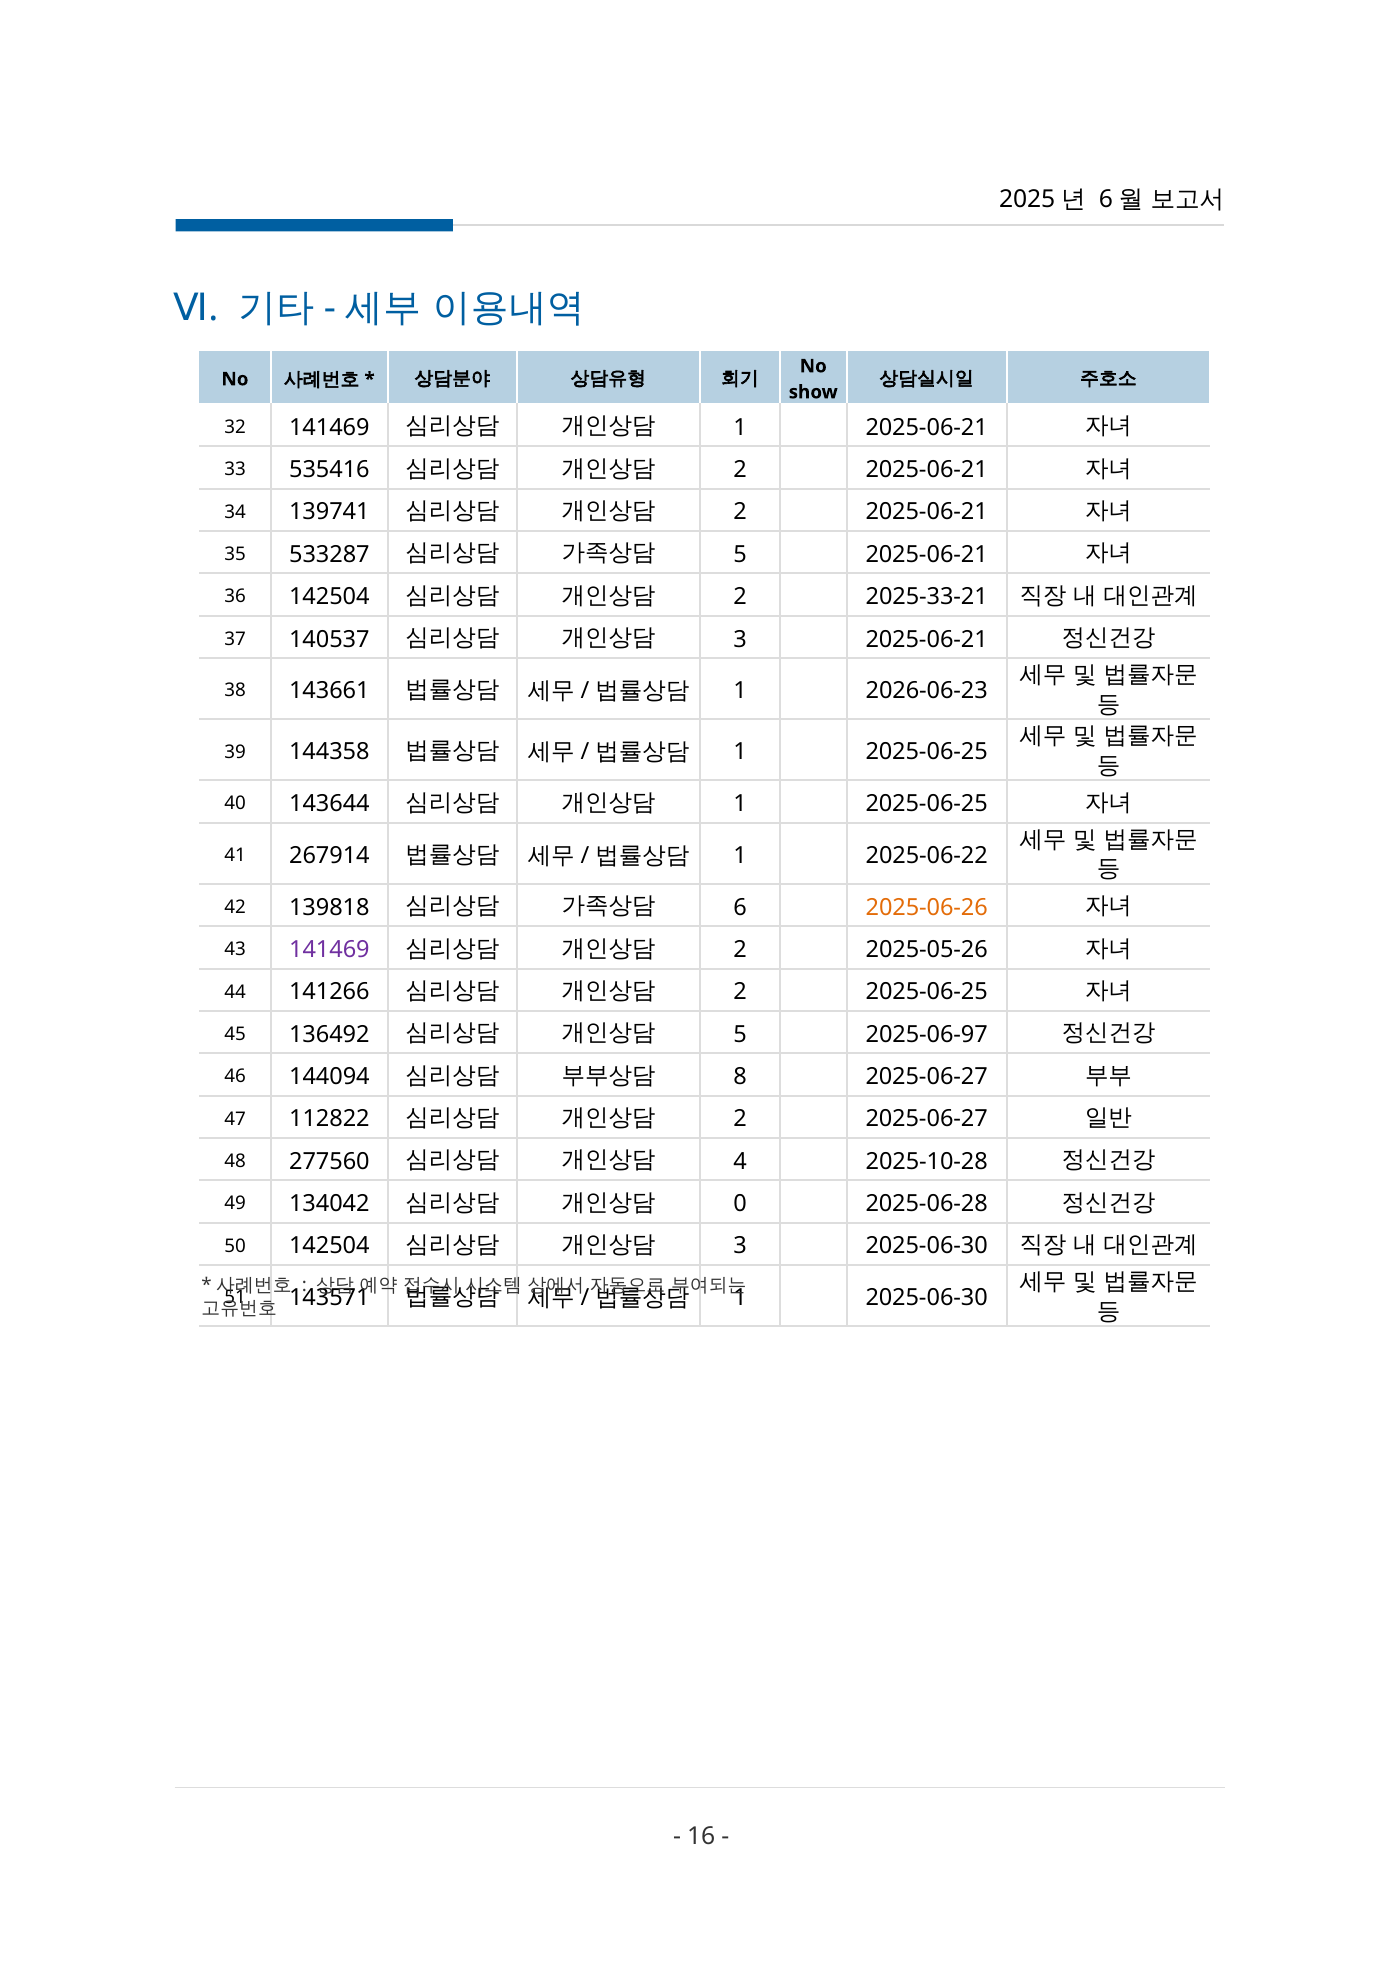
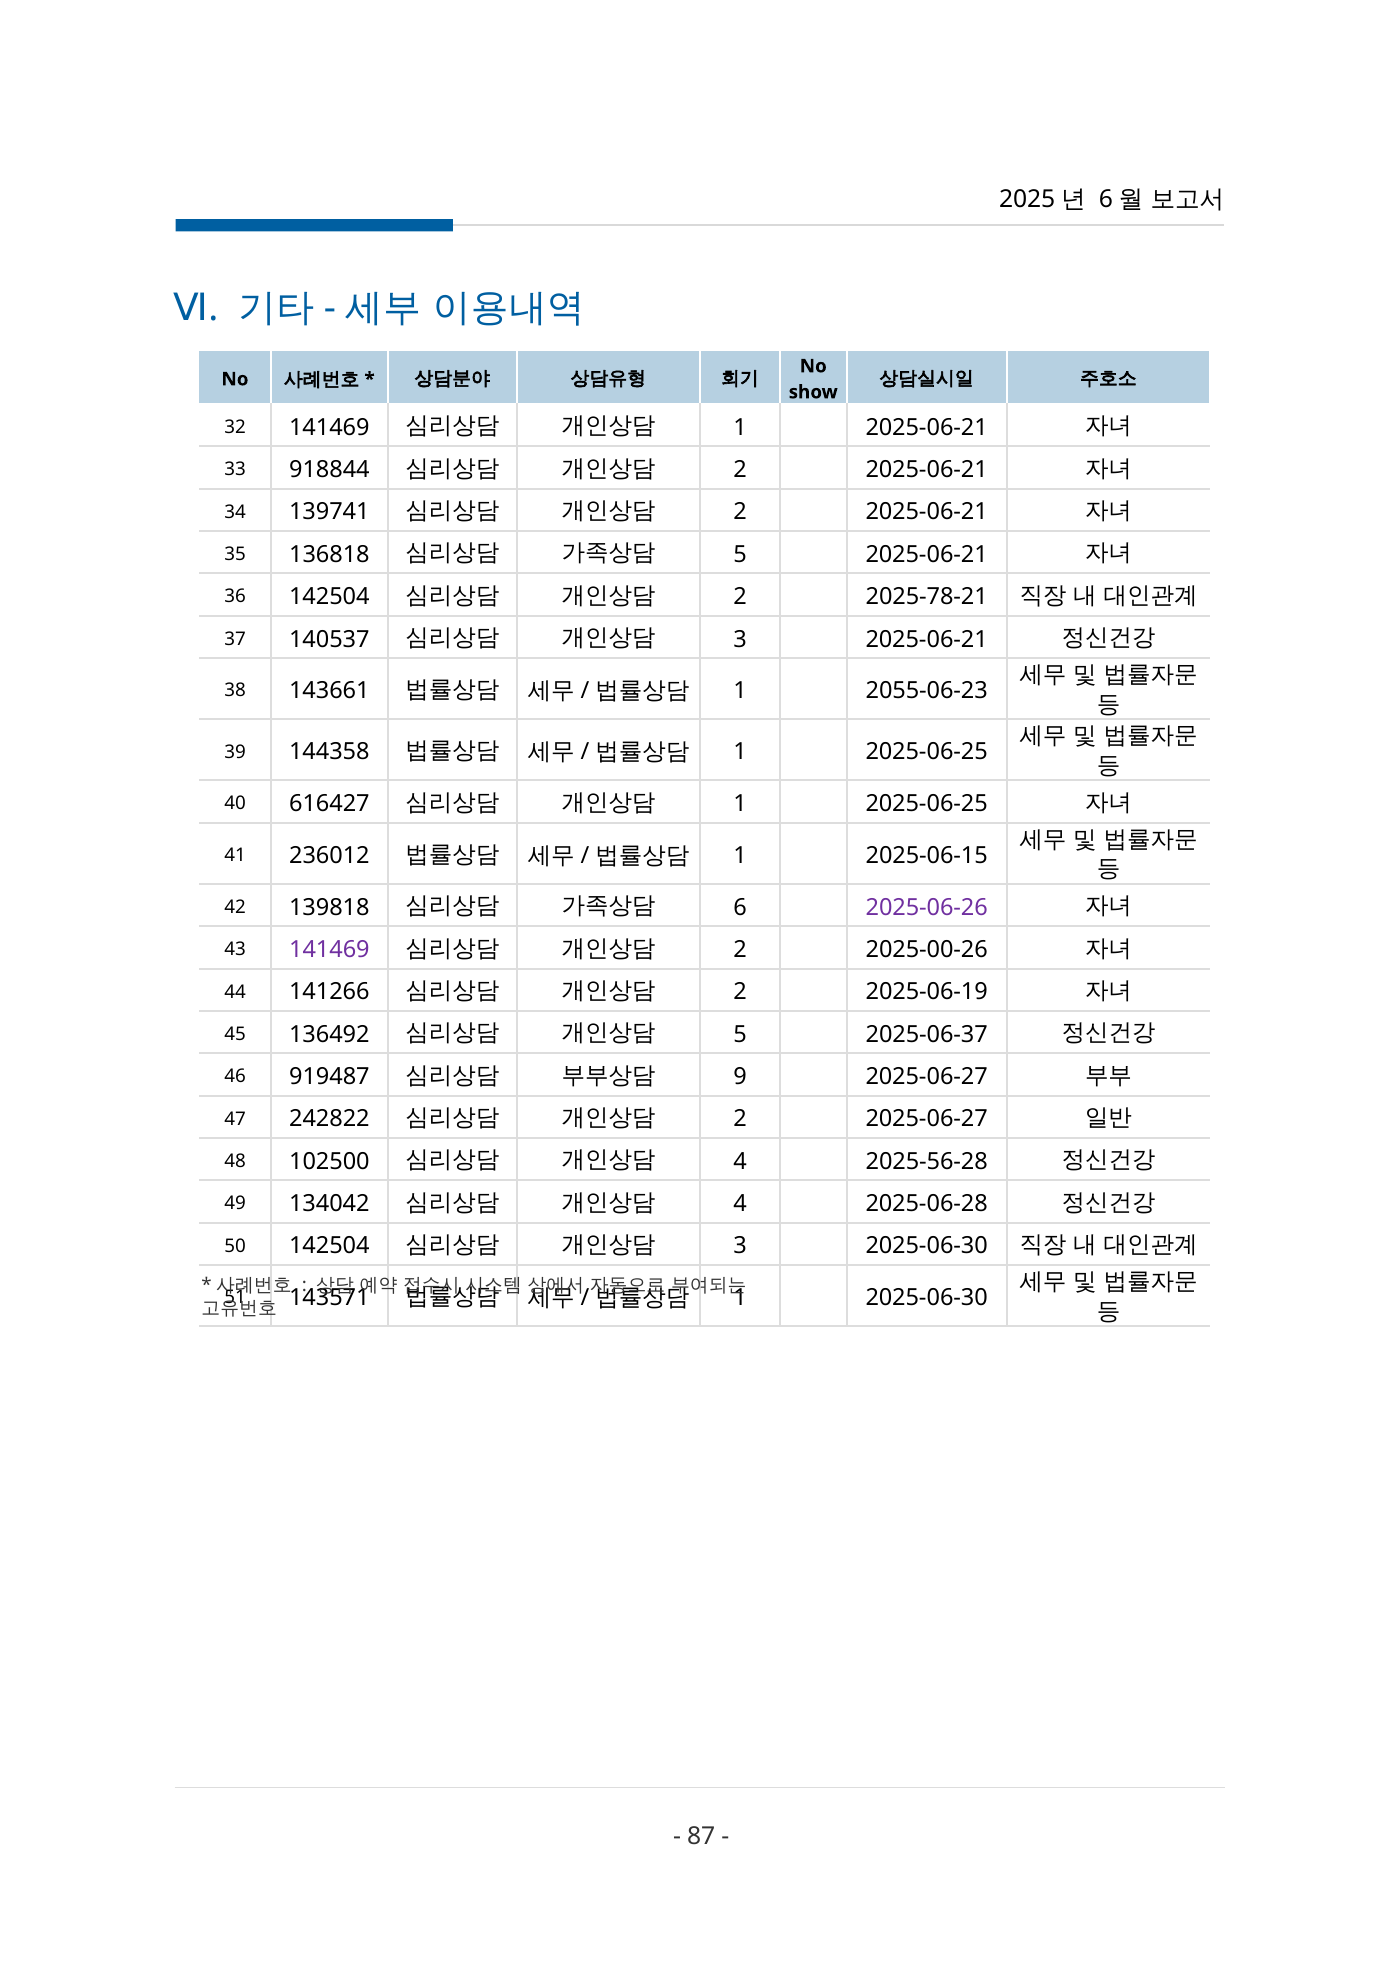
535416: 535416 -> 918844
533287: 533287 -> 136818
2025-33-21: 2025-33-21 -> 2025-78-21
2026-06-23: 2026-06-23 -> 2055-06-23
143644: 143644 -> 616427
267914: 267914 -> 236012
2025-06-22: 2025-06-22 -> 2025-06-15
2025-06-26 colour: orange -> purple
2025-05-26: 2025-05-26 -> 2025-00-26
2 2025-06-25: 2025-06-25 -> 2025-06-19
2025-06-97: 2025-06-97 -> 2025-06-37
144094: 144094 -> 919487
8: 8 -> 9
112822: 112822 -> 242822
277560: 277560 -> 102500
2025-10-28: 2025-10-28 -> 2025-56-28
0 at (740, 1204): 0 -> 4
16: 16 -> 87
